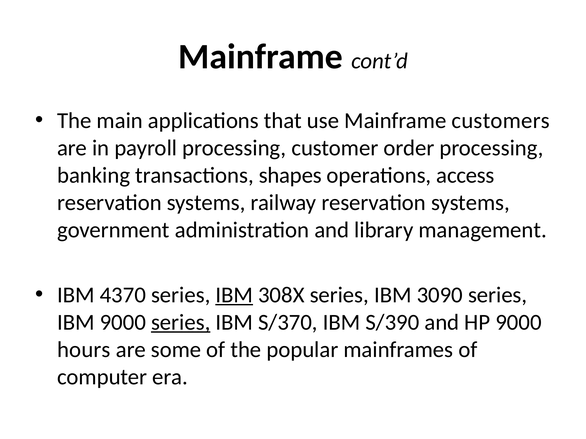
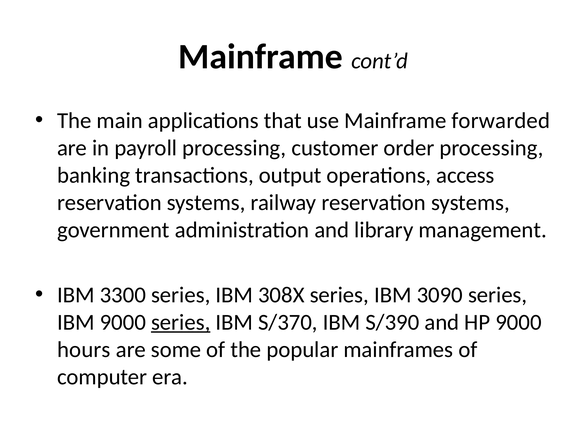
customers: customers -> forwarded
shapes: shapes -> output
4370: 4370 -> 3300
IBM at (234, 295) underline: present -> none
